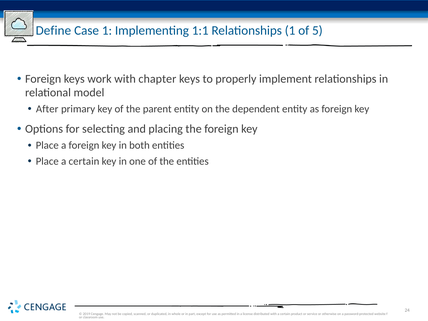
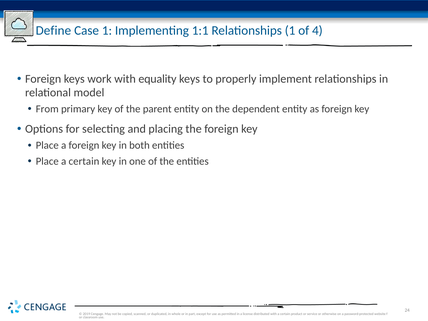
5: 5 -> 4
chapter: chapter -> equality
After: After -> From
